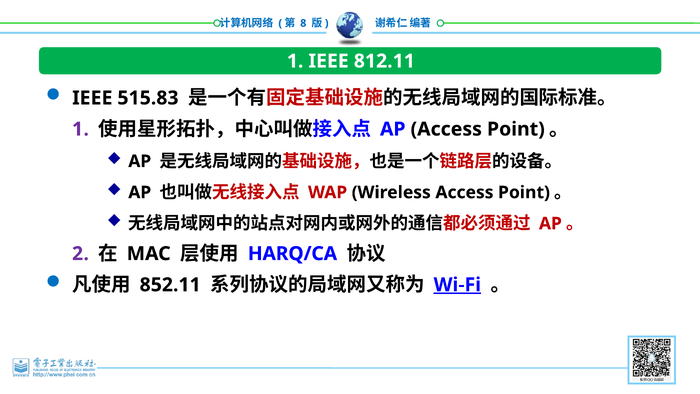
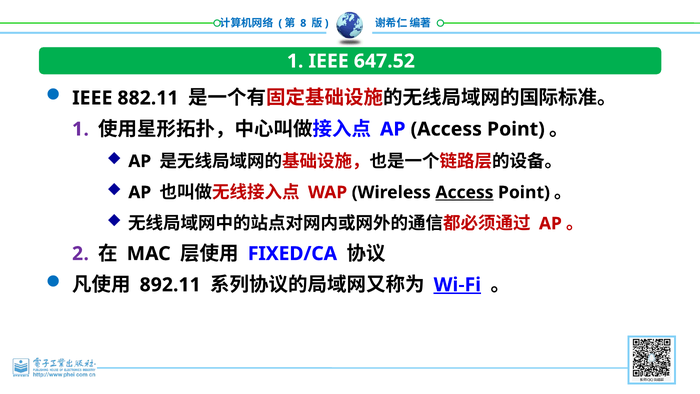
812.11: 812.11 -> 647.52
515.83: 515.83 -> 882.11
Access at (464, 192) underline: none -> present
HARQ/CA: HARQ/CA -> FIXED/CA
852.11: 852.11 -> 892.11
